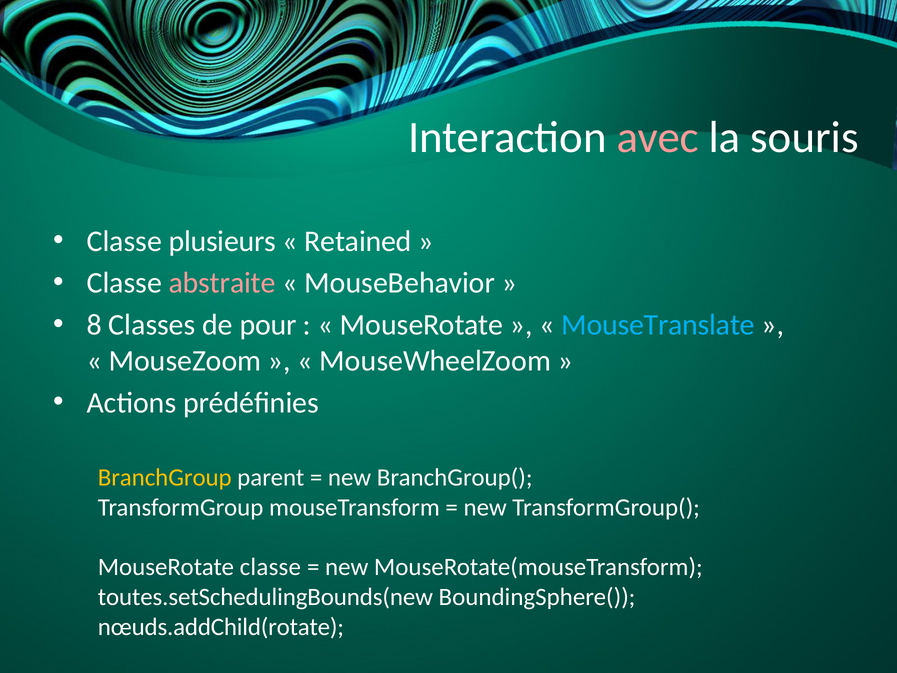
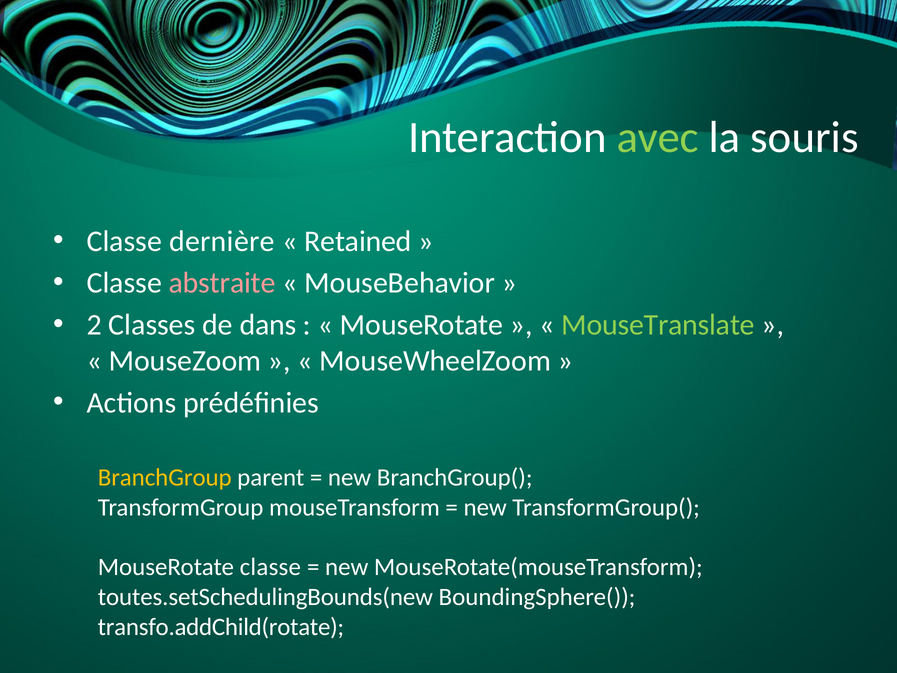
avec colour: pink -> light green
plusieurs: plusieurs -> dernière
8: 8 -> 2
pour: pour -> dans
MouseTranslate colour: light blue -> light green
nœuds.addChild(rotate: nœuds.addChild(rotate -> transfo.addChild(rotate
